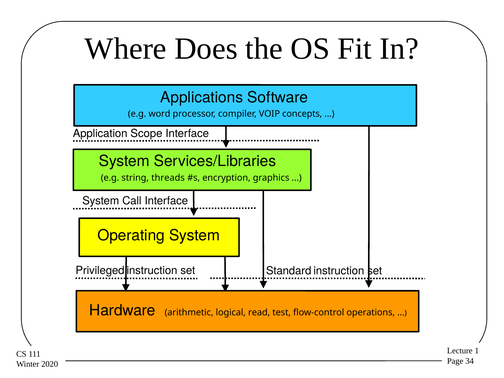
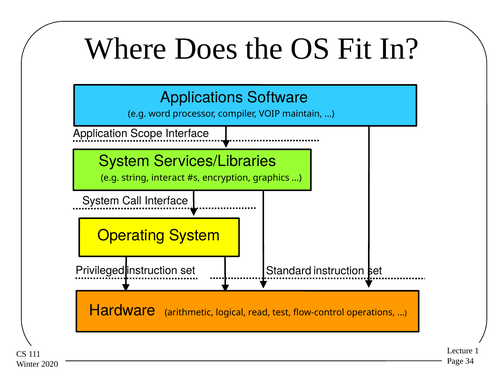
concepts: concepts -> maintain
threads: threads -> interact
